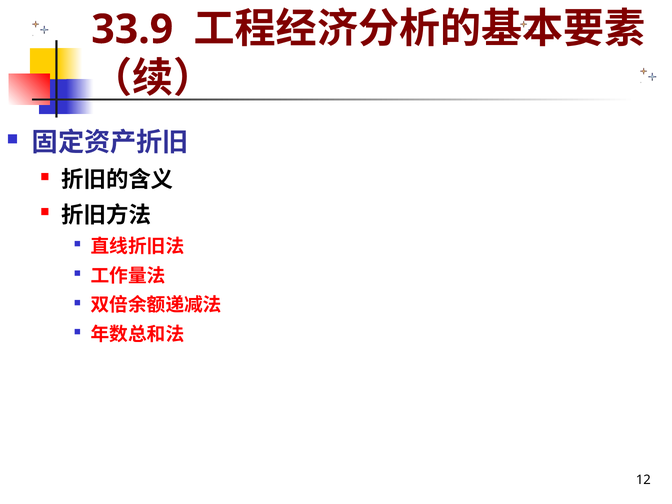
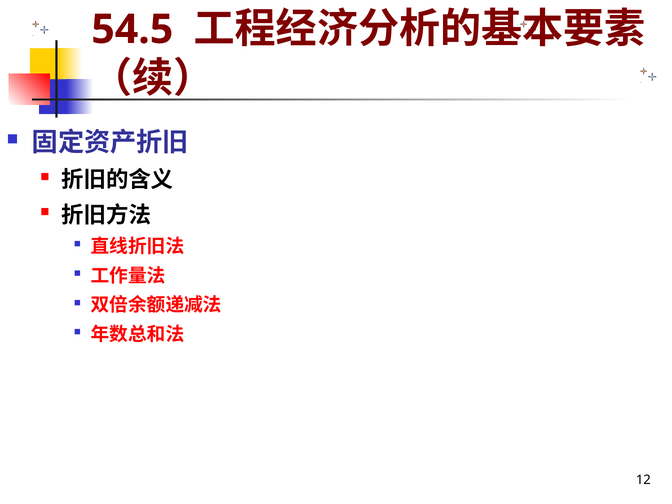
33.9: 33.9 -> 54.5
